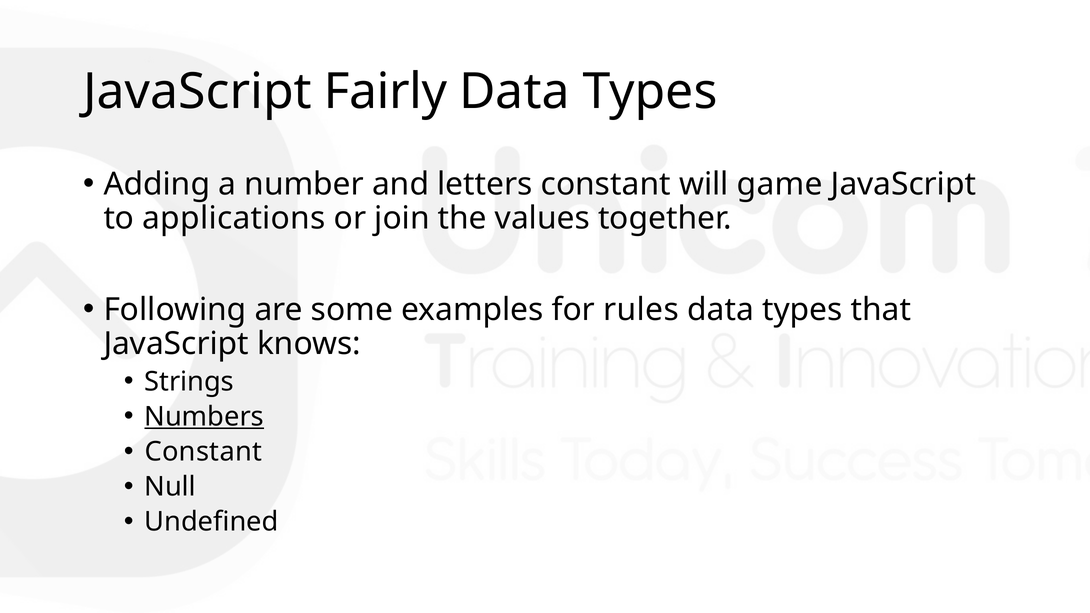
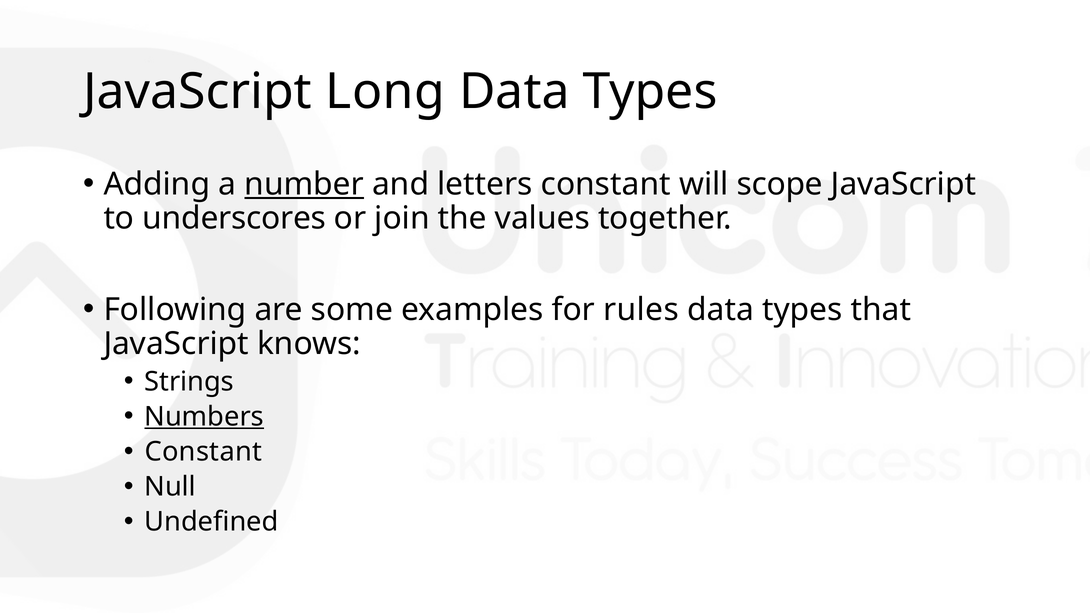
Fairly: Fairly -> Long
number underline: none -> present
game: game -> scope
applications: applications -> underscores
